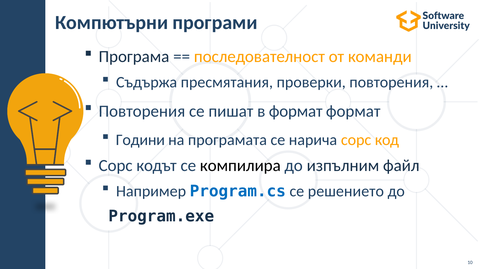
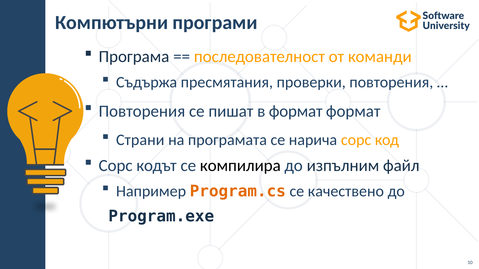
Години: Години -> Страни
Program.cs colour: blue -> orange
решението: решението -> качествено
